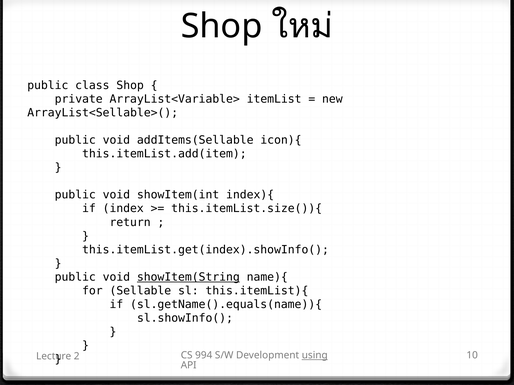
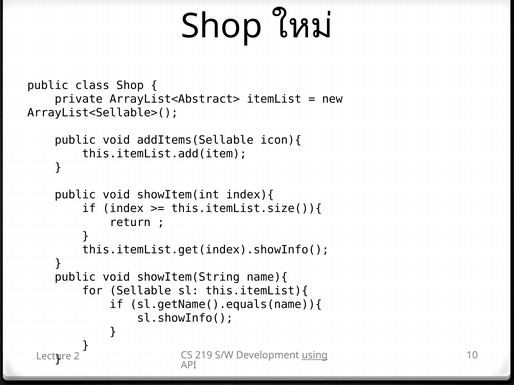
ArrayList<Variable>: ArrayList<Variable> -> ArrayList<Abstract>
showItem(String underline: present -> none
994: 994 -> 219
